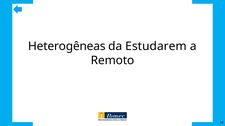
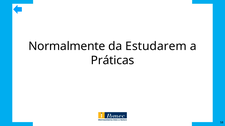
Heterogêneas: Heterogêneas -> Normalmente
Remoto: Remoto -> Práticas
